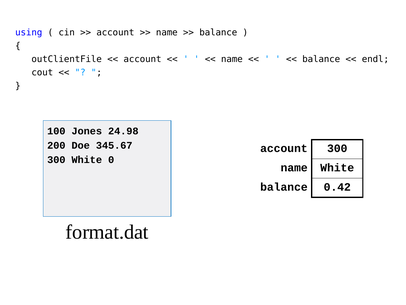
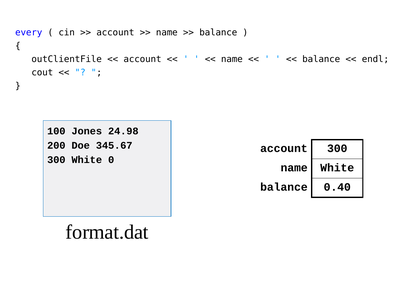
using: using -> every
0.42: 0.42 -> 0.40
